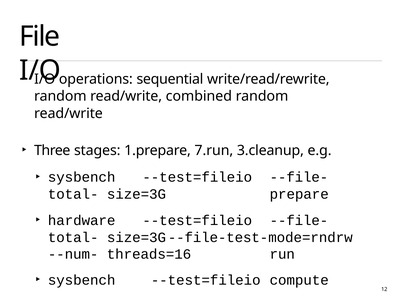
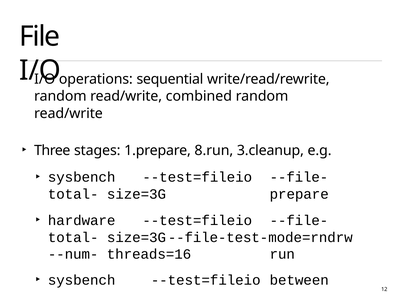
7.run: 7.run -> 8.run
compute: compute -> between
